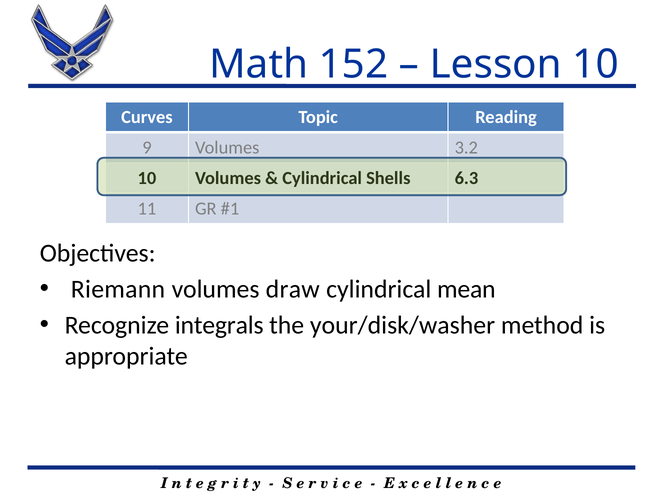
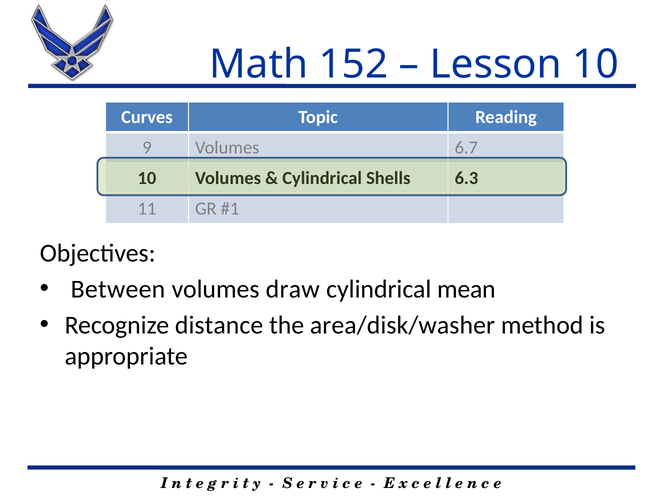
3.2: 3.2 -> 6.7
Riemann: Riemann -> Between
integrals: integrals -> distance
your/disk/washer: your/disk/washer -> area/disk/washer
